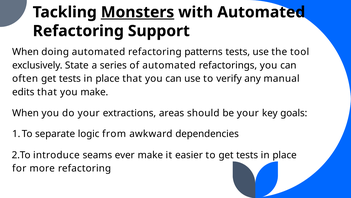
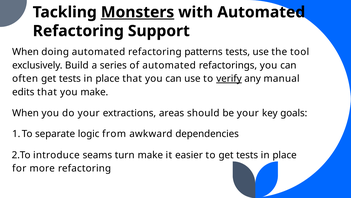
State: State -> Build
verify underline: none -> present
ever: ever -> turn
